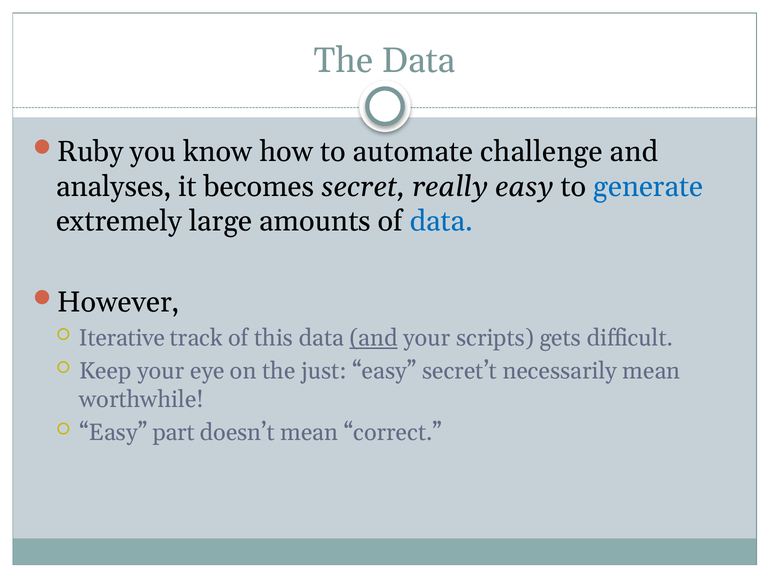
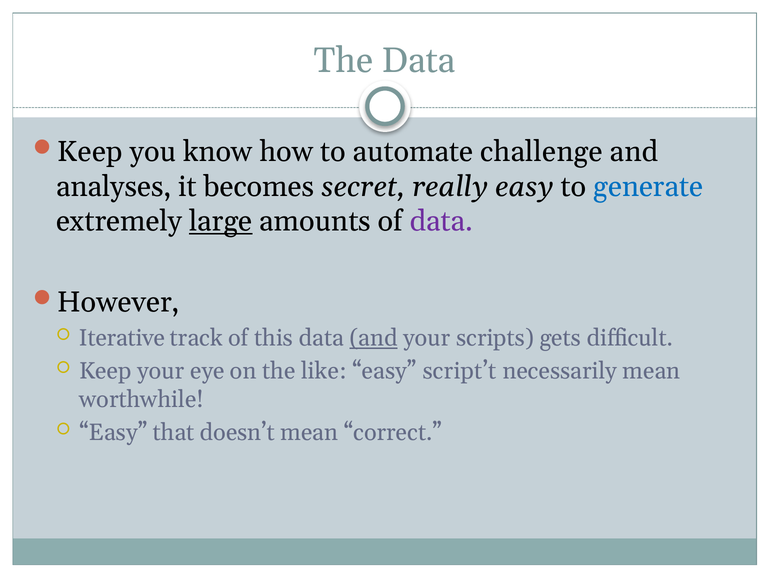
Ruby at (90, 152): Ruby -> Keep
large underline: none -> present
data at (442, 221) colour: blue -> purple
just: just -> like
secret’t: secret’t -> script’t
part: part -> that
